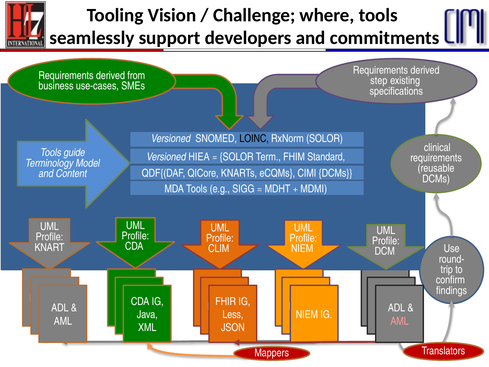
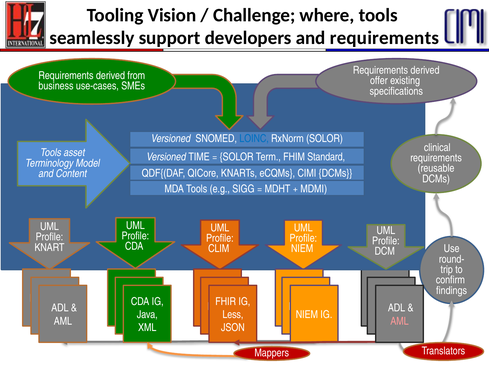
and commitments: commitments -> requirements
step: step -> offer
LOINC colour: black -> blue
guide: guide -> asset
HIEA: HIEA -> TIME
